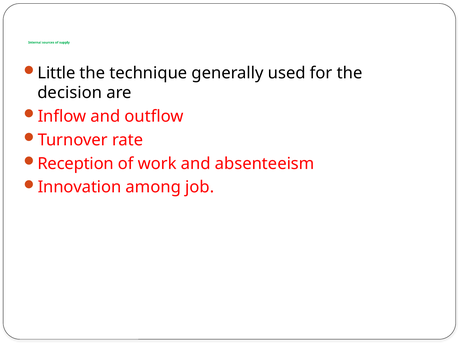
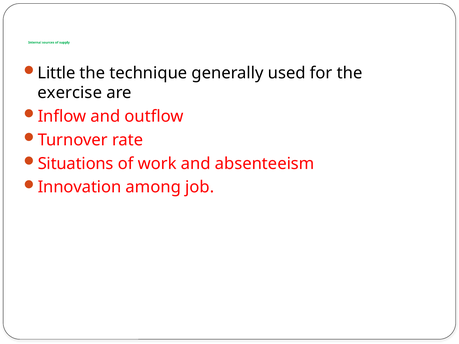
decision: decision -> exercise
Reception: Reception -> Situations
